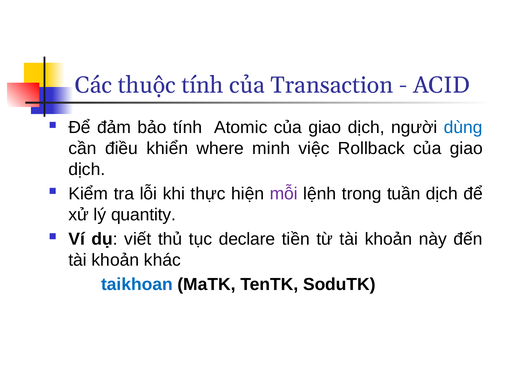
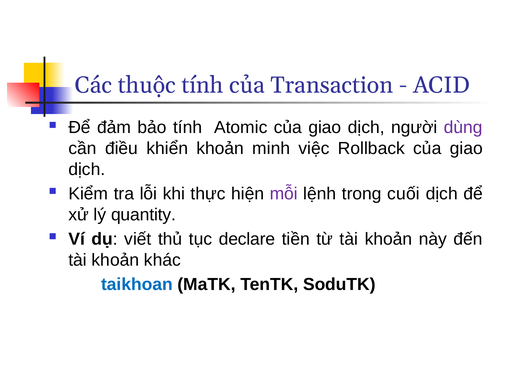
dùng colour: blue -> purple
khiển where: where -> khoản
tuần: tuần -> cuối
